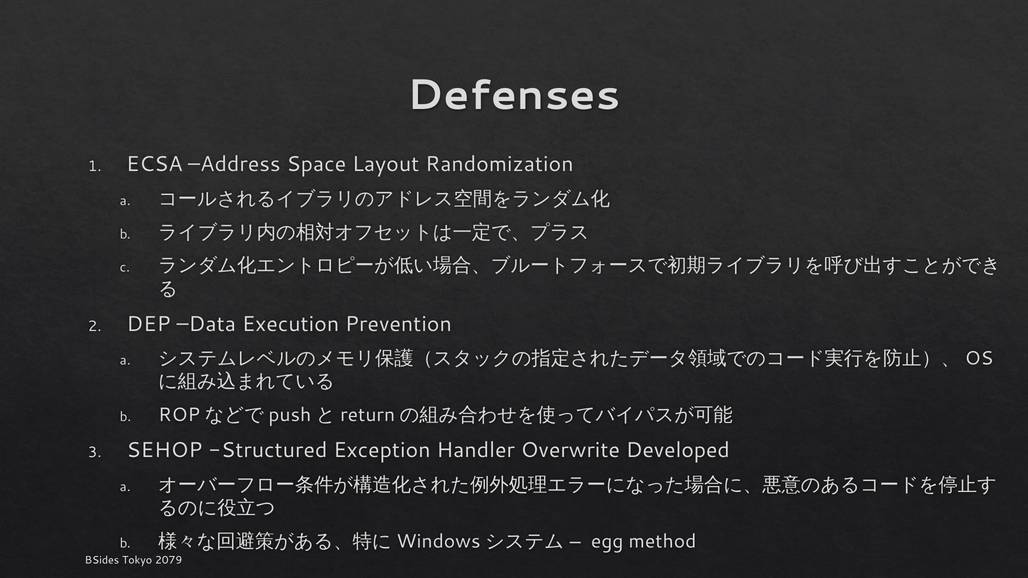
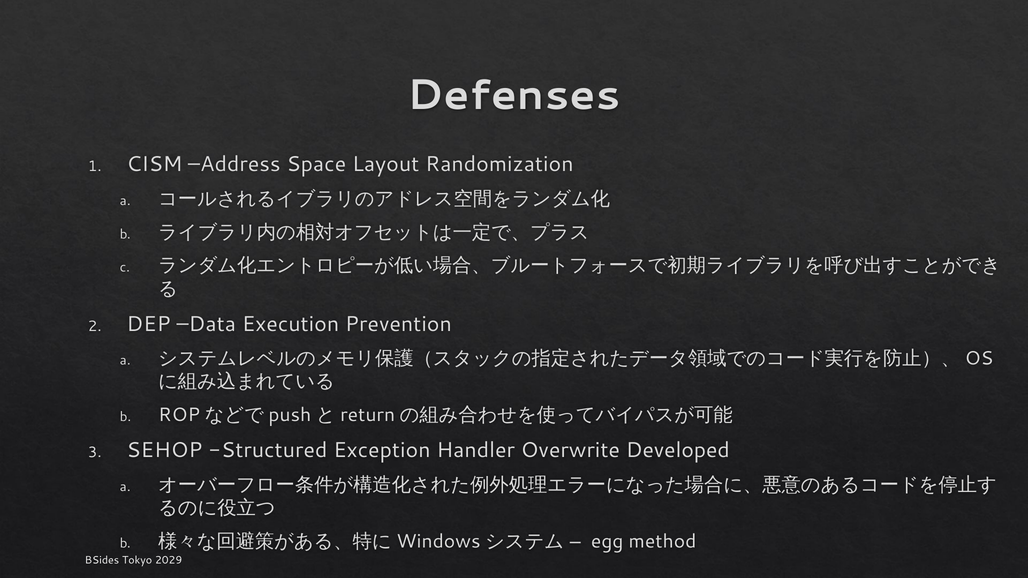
ECSA: ECSA -> CISM
2079: 2079 -> 2029
